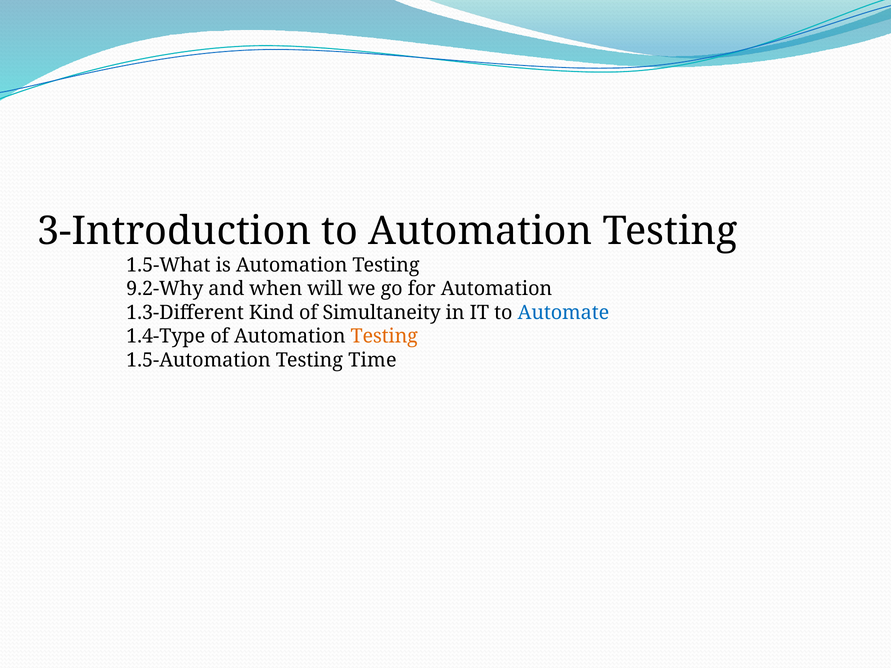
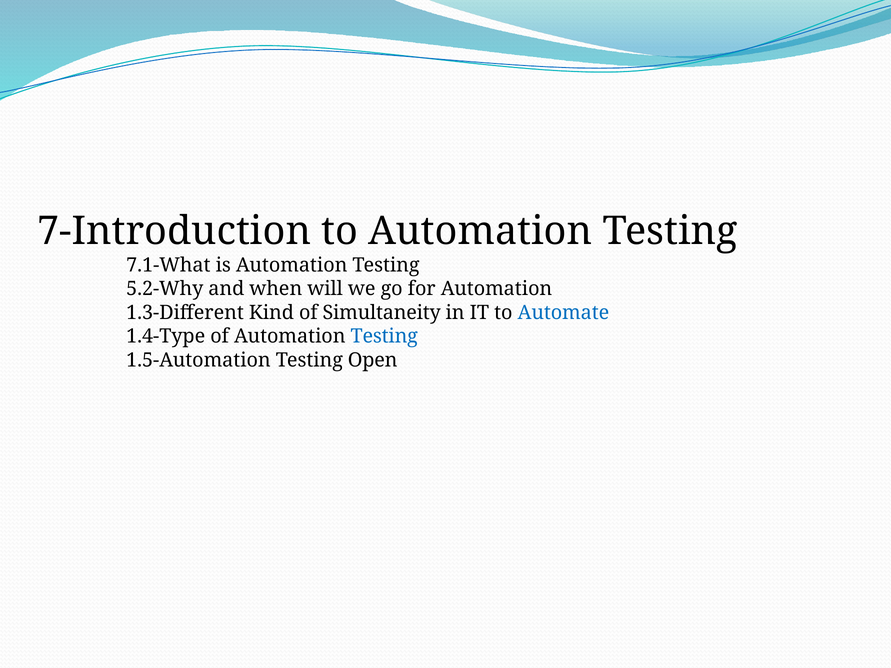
3-Introduction: 3-Introduction -> 7-Introduction
1.5-What: 1.5-What -> 7.1-What
9.2-Why: 9.2-Why -> 5.2-Why
Testing at (384, 336) colour: orange -> blue
Time: Time -> Open
